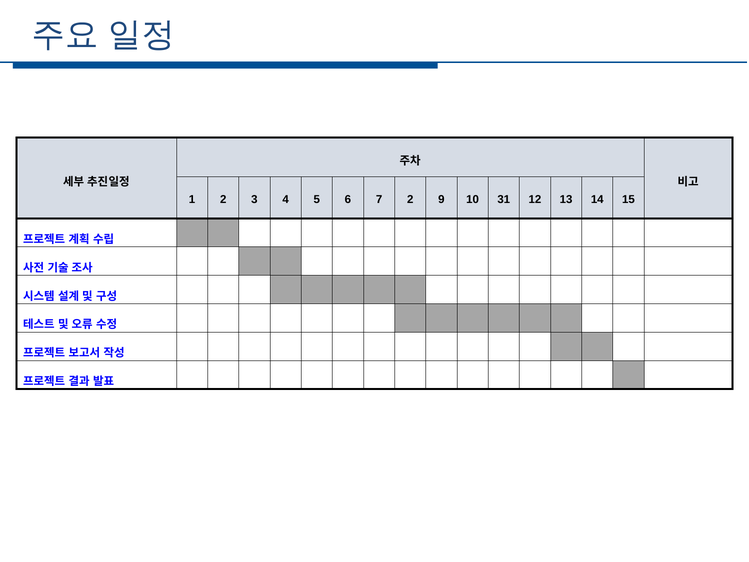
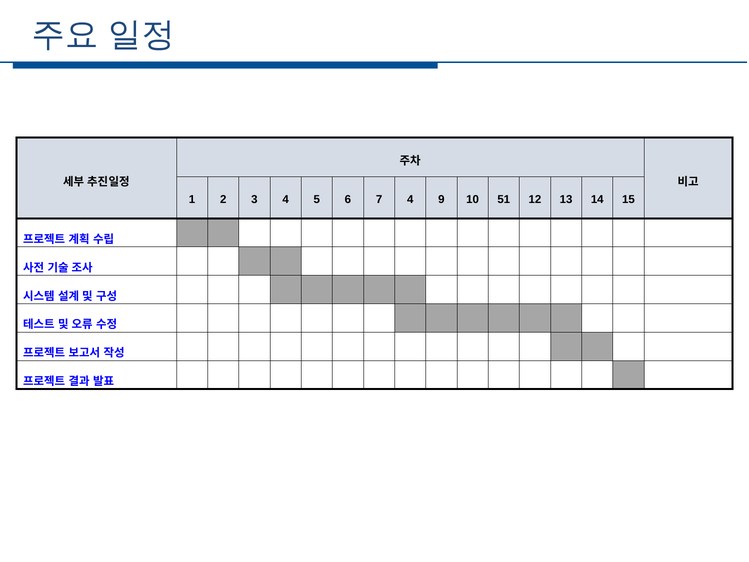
7 2: 2 -> 4
31: 31 -> 51
